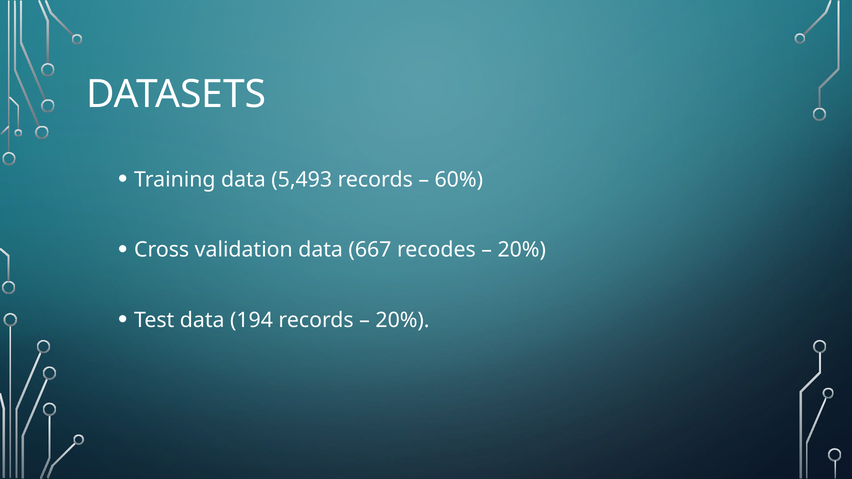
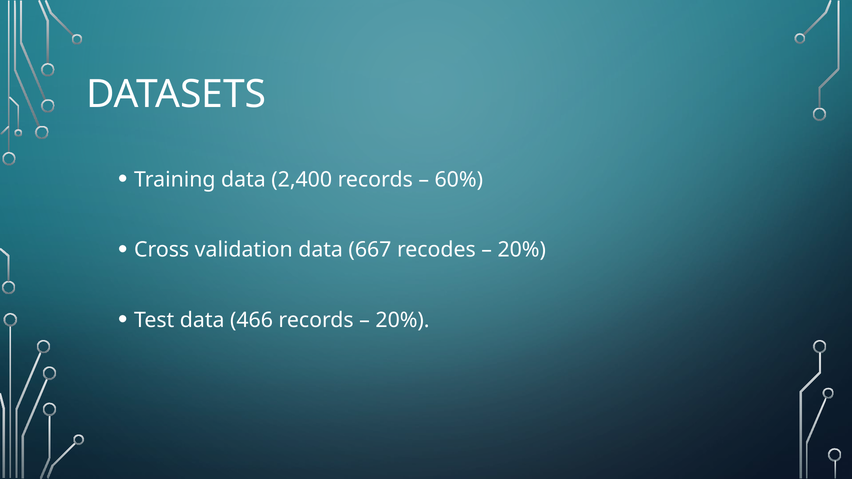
5,493: 5,493 -> 2,400
194: 194 -> 466
